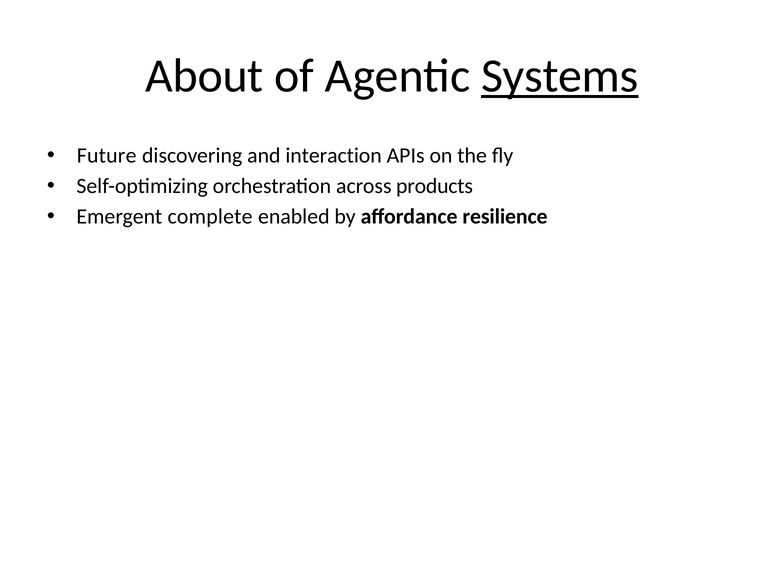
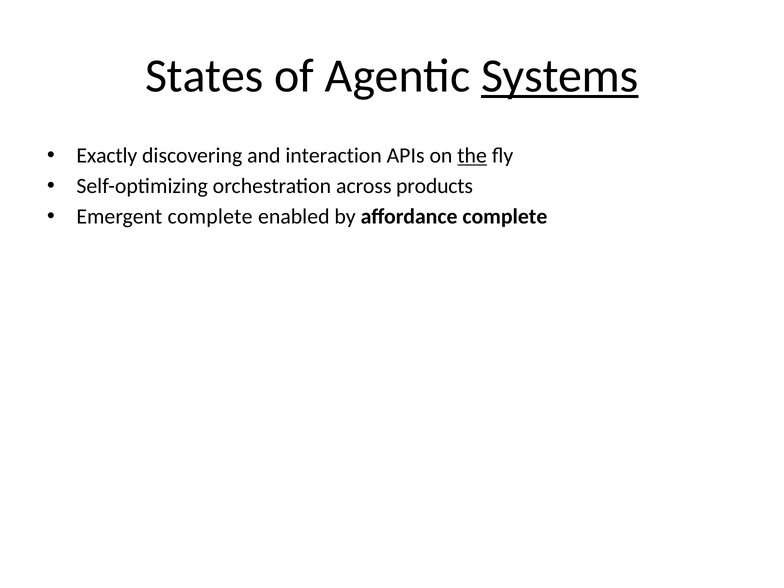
About: About -> States
Future: Future -> Exactly
the underline: none -> present
affordance resilience: resilience -> complete
